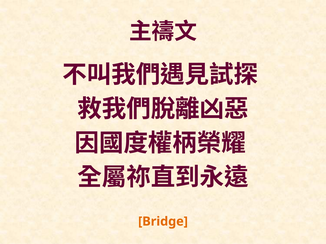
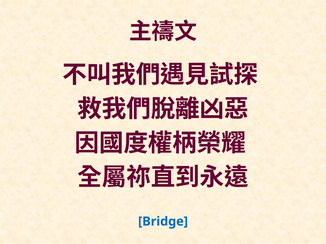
Bridge colour: orange -> blue
